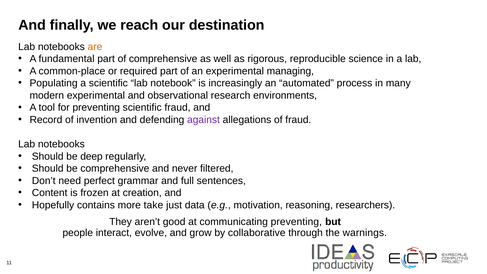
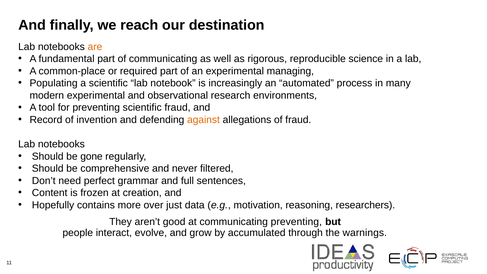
of comprehensive: comprehensive -> communicating
against colour: purple -> orange
deep: deep -> gone
take: take -> over
collaborative: collaborative -> accumulated
